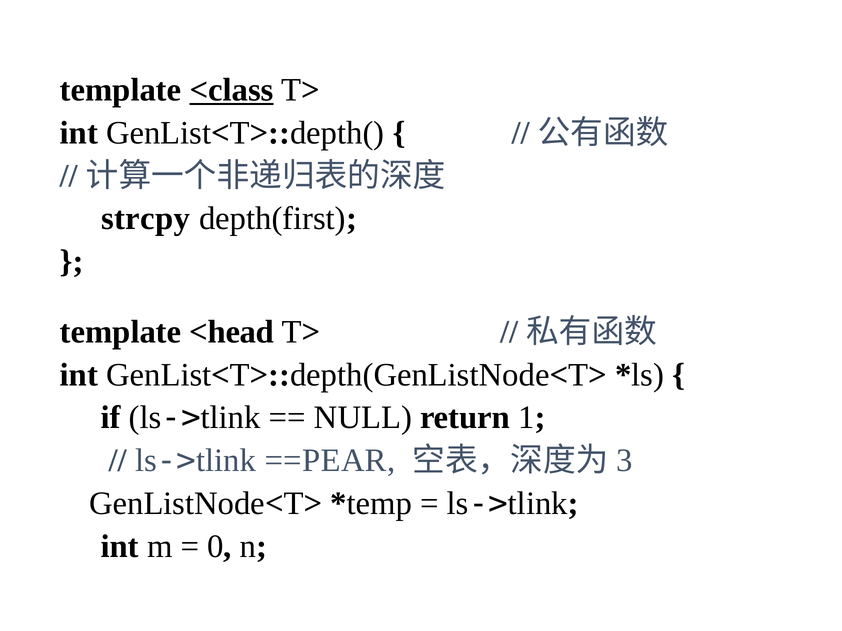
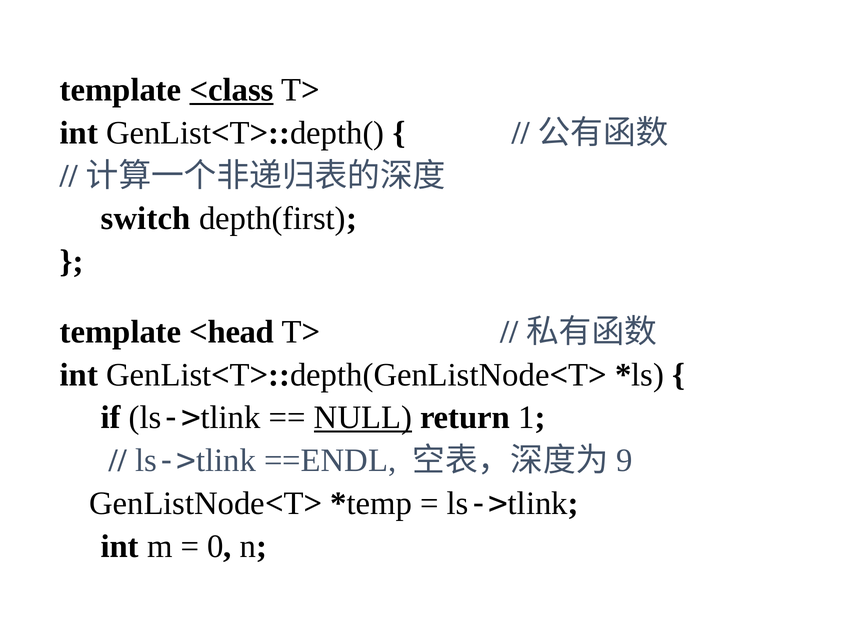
strcpy: strcpy -> switch
NULL underline: none -> present
==PEAR: ==PEAR -> ==ENDL
3: 3 -> 9
